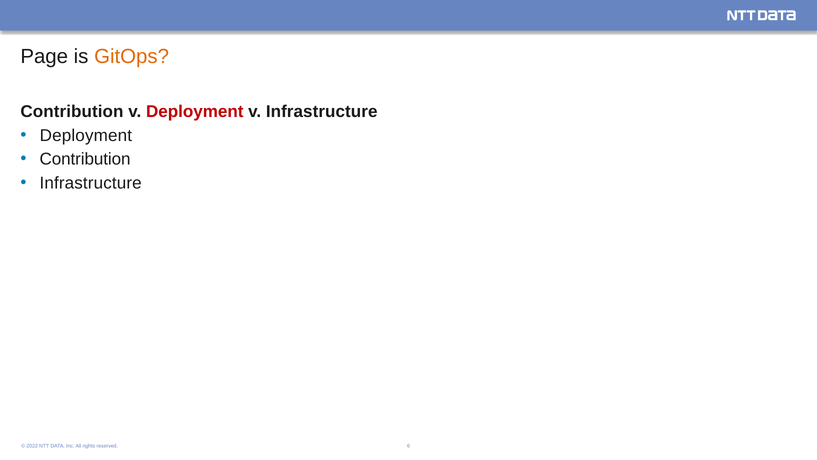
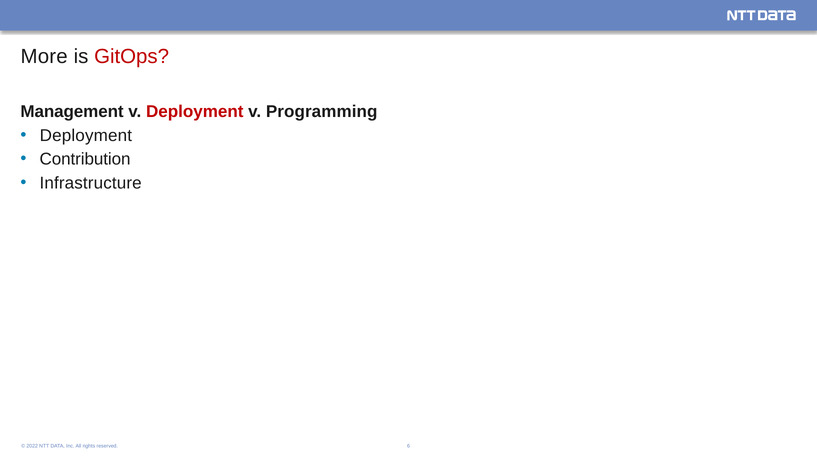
Page: Page -> More
GitOps colour: orange -> red
Contribution at (72, 111): Contribution -> Management
v Infrastructure: Infrastructure -> Programming
